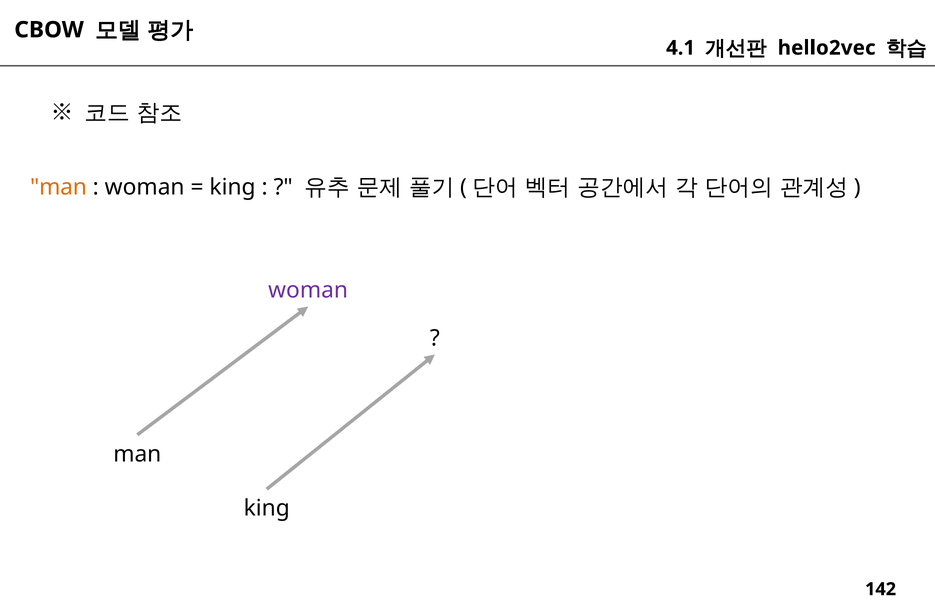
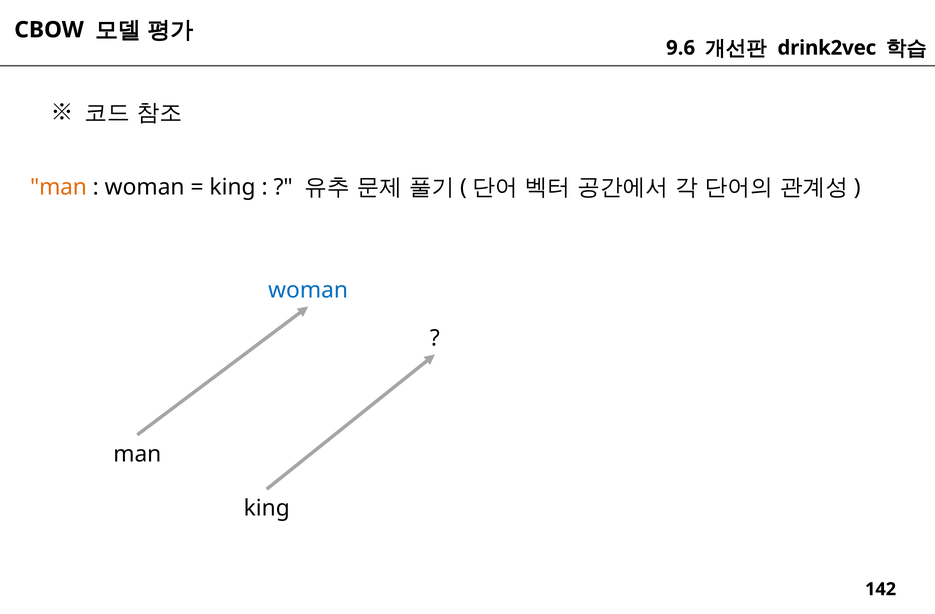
4.1: 4.1 -> 9.6
hello2vec: hello2vec -> drink2vec
woman at (308, 291) colour: purple -> blue
